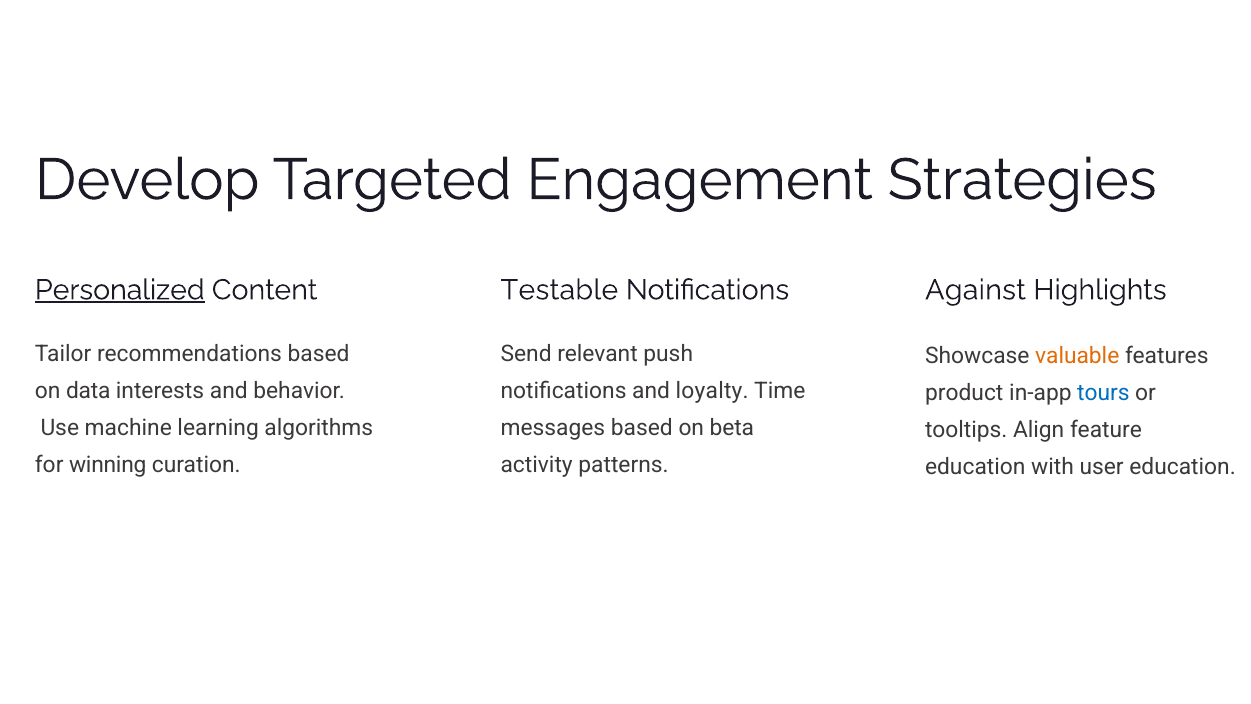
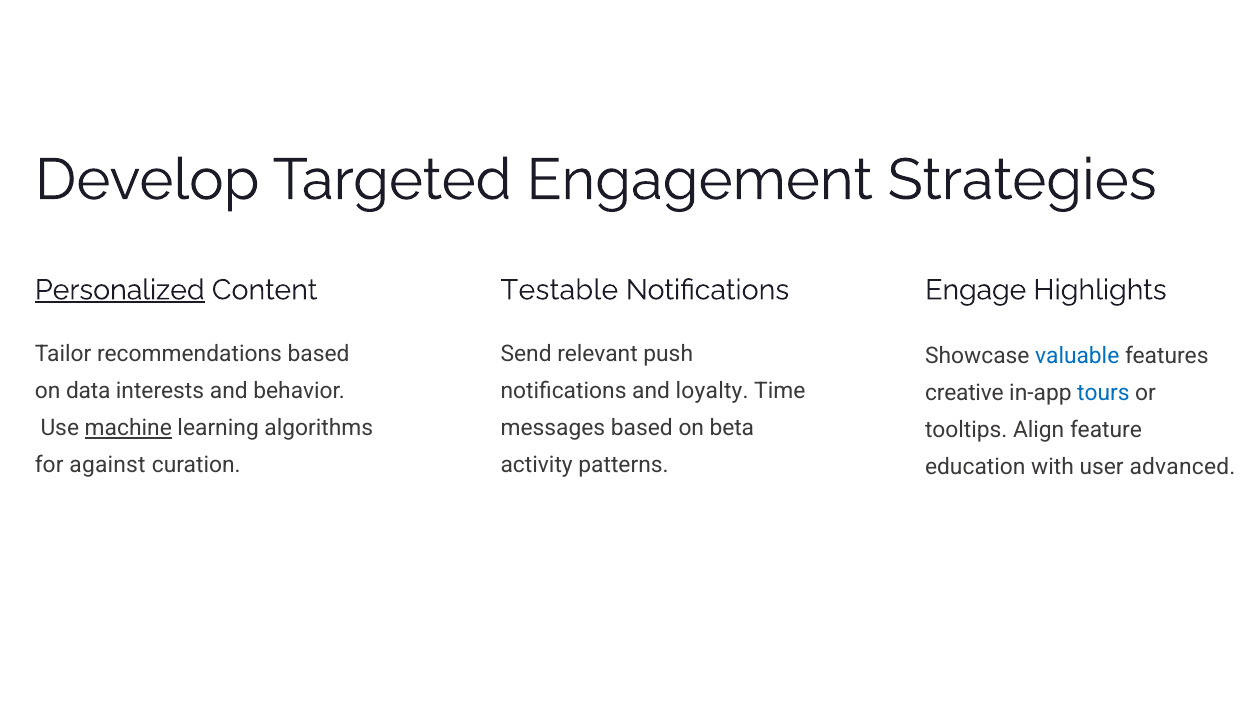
Against: Against -> Engage
valuable colour: orange -> blue
product: product -> creative
machine underline: none -> present
winning: winning -> against
user education: education -> advanced
